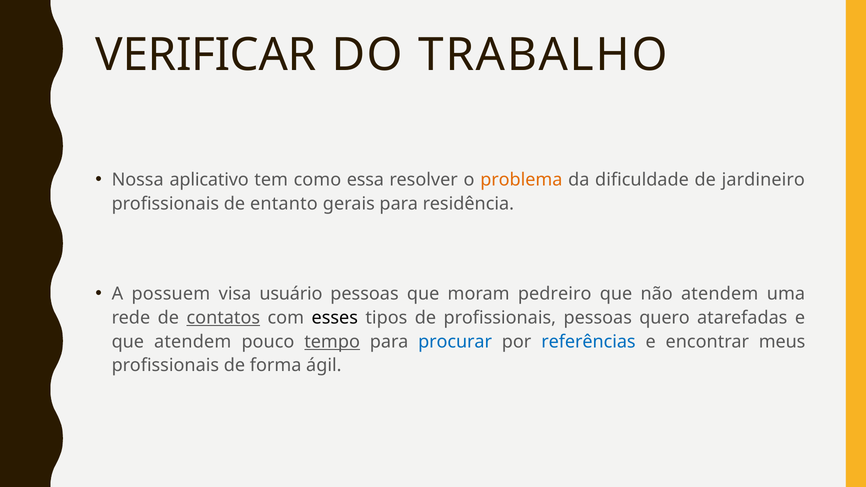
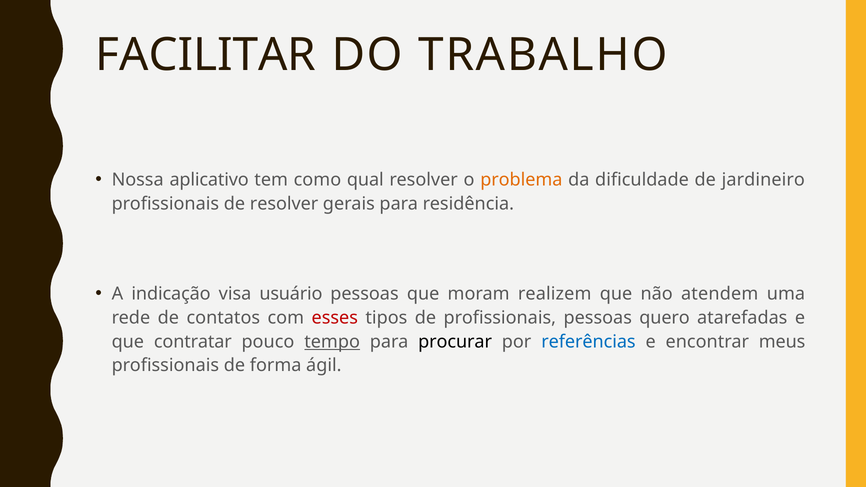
VERIFICAR: VERIFICAR -> FACILITAR
essa: essa -> qual
de entanto: entanto -> resolver
possuem: possuem -> indicação
pedreiro: pedreiro -> realizem
contatos underline: present -> none
esses colour: black -> red
que atendem: atendem -> contratar
procurar colour: blue -> black
